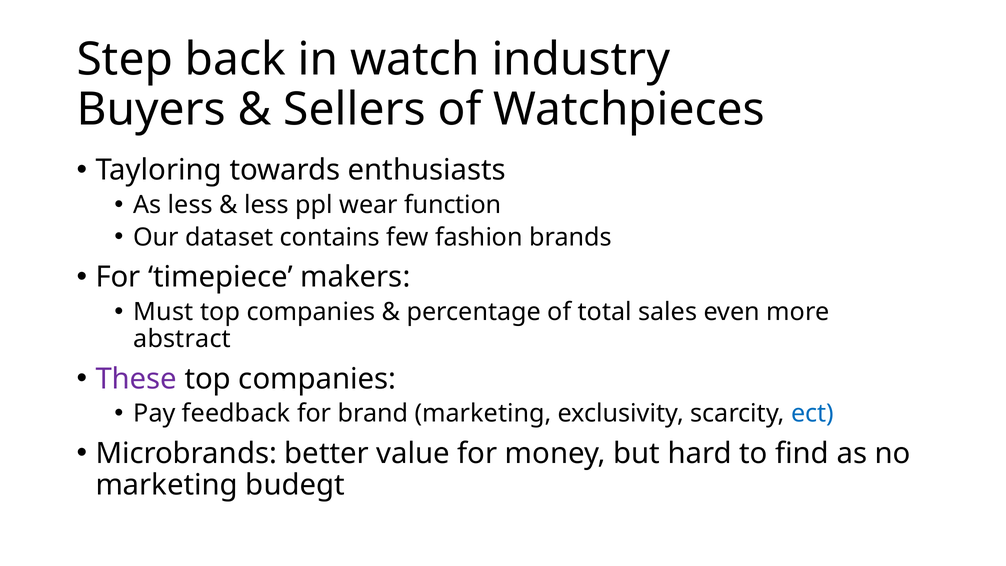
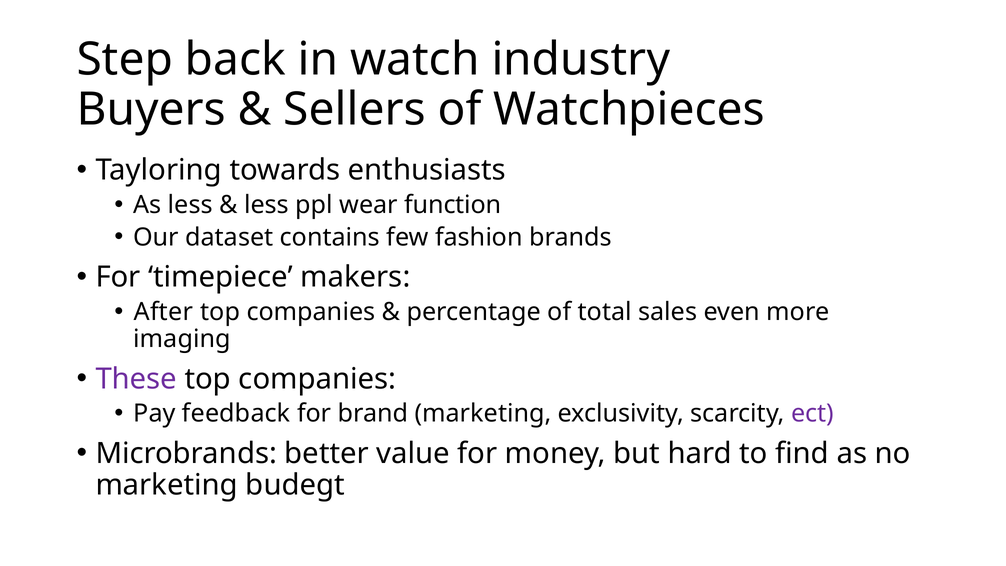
Must: Must -> After
abstract: abstract -> imaging
ect colour: blue -> purple
